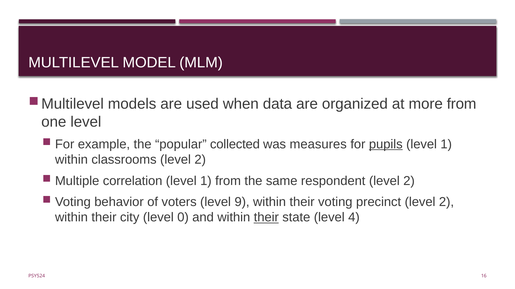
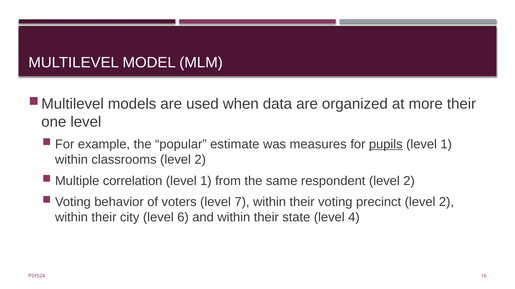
more from: from -> their
collected: collected -> estimate
9: 9 -> 7
0: 0 -> 6
their at (266, 218) underline: present -> none
